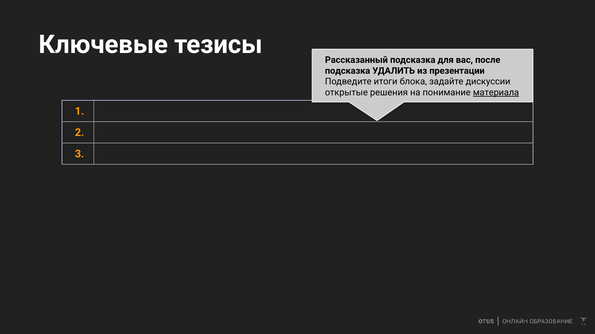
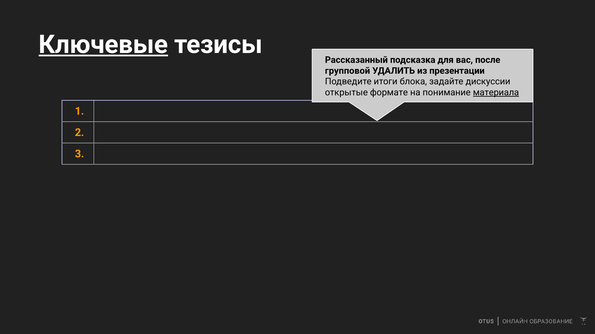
Ключевые underline: none -> present
подсказка at (348, 71): подсказка -> групповой
решения: решения -> формате
